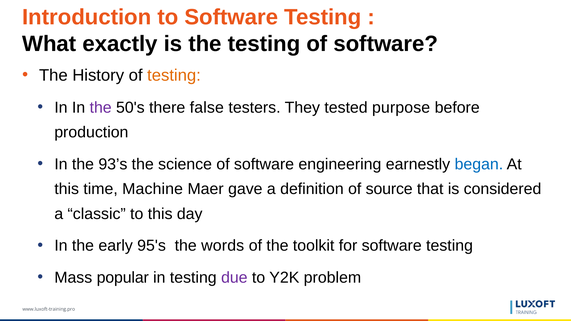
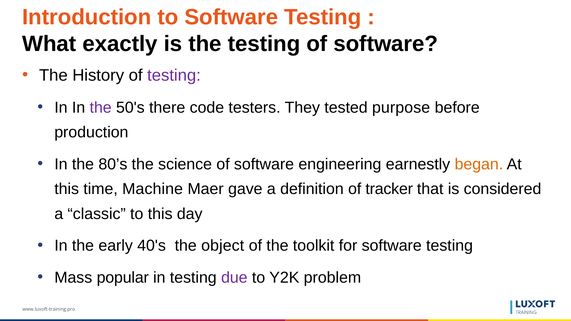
testing at (174, 75) colour: orange -> purple
false: false -> code
93’s: 93’s -> 80’s
began colour: blue -> orange
source: source -> tracker
95's: 95's -> 40's
words: words -> object
